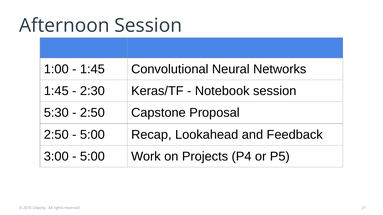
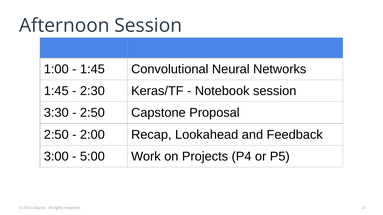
5:30: 5:30 -> 3:30
5:00 at (92, 135): 5:00 -> 2:00
